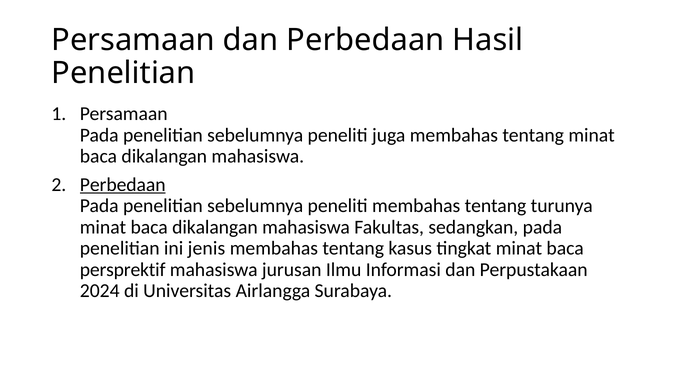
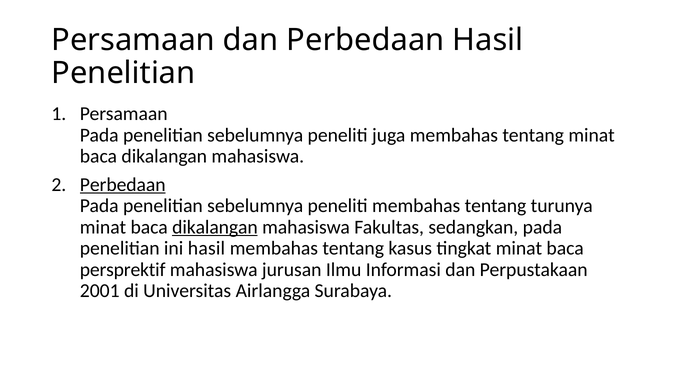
dikalangan at (215, 227) underline: none -> present
ini jenis: jenis -> hasil
2024: 2024 -> 2001
